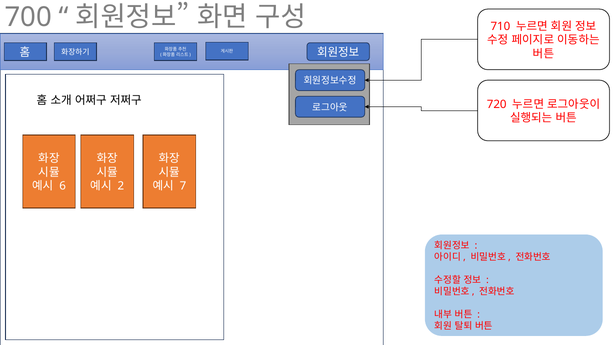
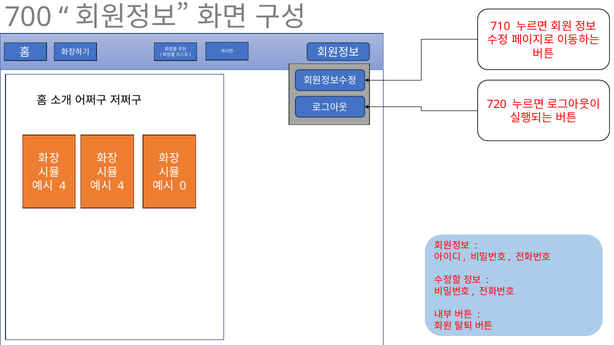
6 at (63, 186): 6 -> 4
2 at (121, 186): 2 -> 4
7: 7 -> 0
